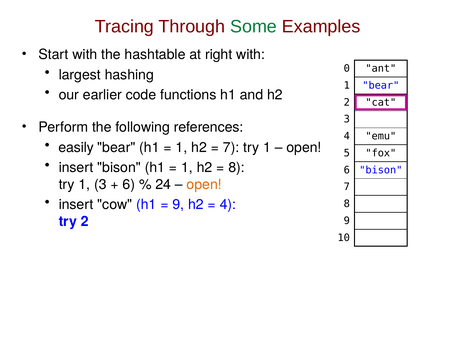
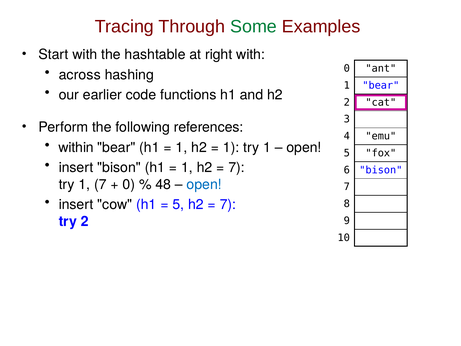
largest: largest -> across
easily: easily -> within
7 at (231, 147): 7 -> 1
8 at (237, 167): 8 -> 7
1 3: 3 -> 7
6 at (129, 184): 6 -> 0
24: 24 -> 48
open at (204, 184) colour: orange -> blue
9 at (178, 204): 9 -> 5
4 at (228, 204): 4 -> 7
